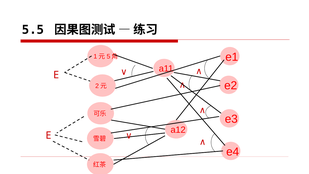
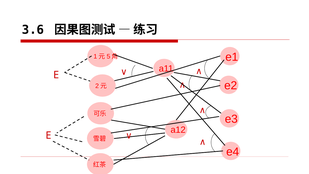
5.5: 5.5 -> 3.6
